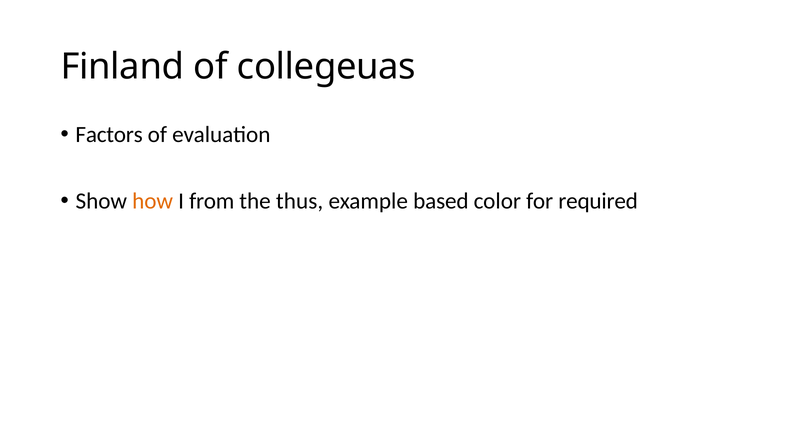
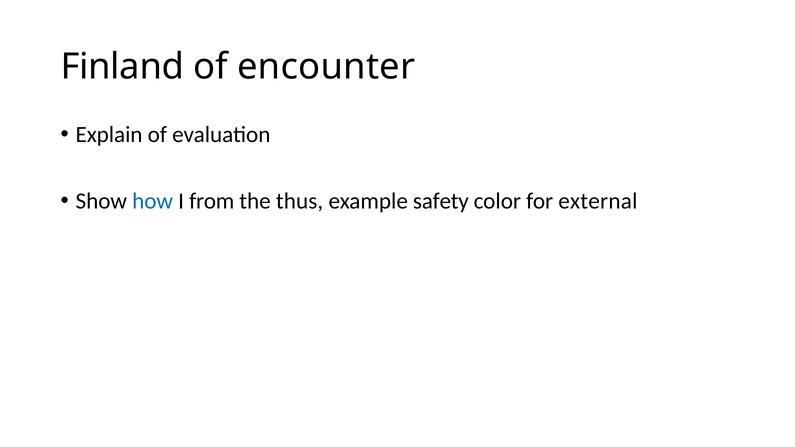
collegeuas: collegeuas -> encounter
Factors: Factors -> Explain
how colour: orange -> blue
based: based -> safety
required: required -> external
